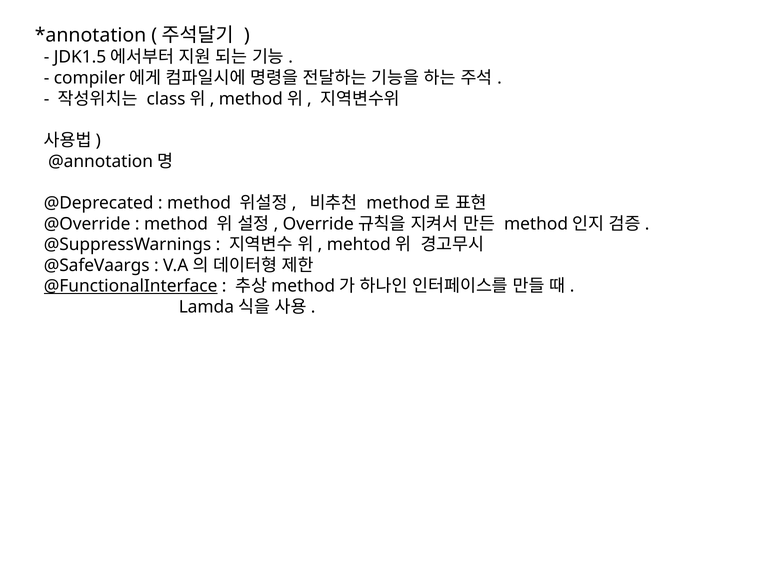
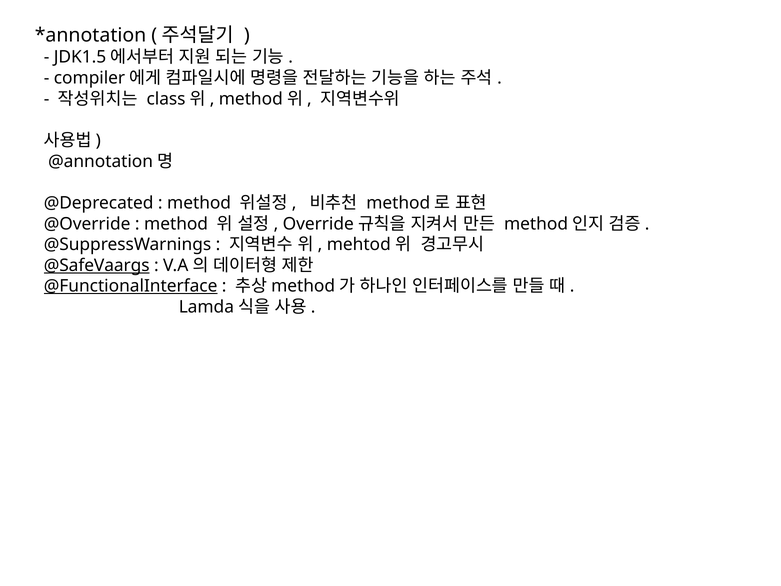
@SafeVaargs underline: none -> present
